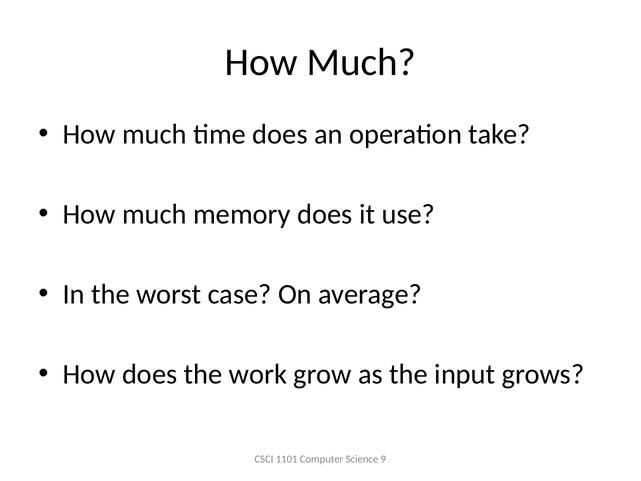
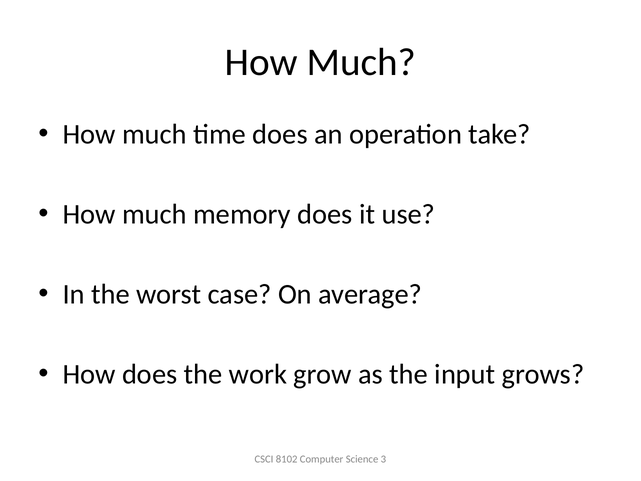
1101: 1101 -> 8102
9: 9 -> 3
